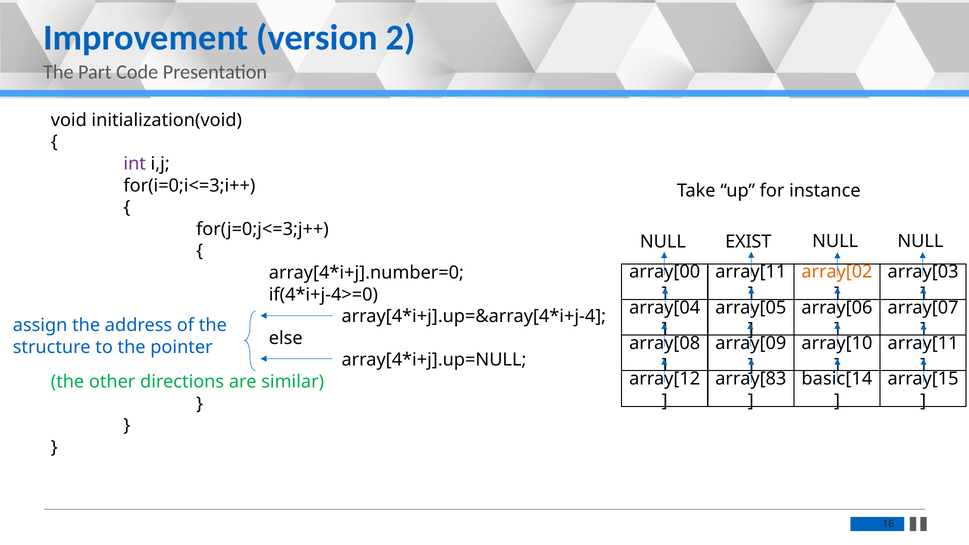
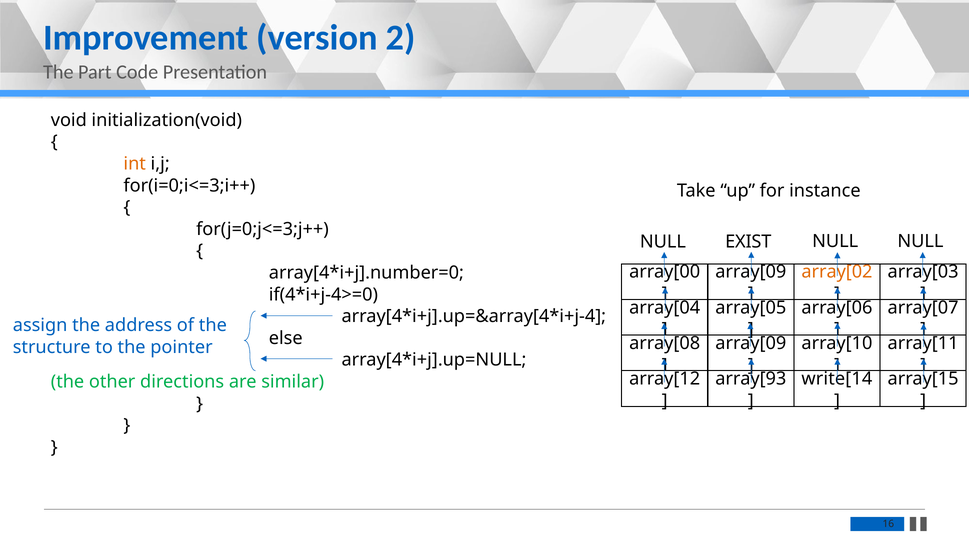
int colour: purple -> orange
array[11 at (751, 272): array[11 -> array[09
array[83: array[83 -> array[93
basic[14: basic[14 -> write[14
